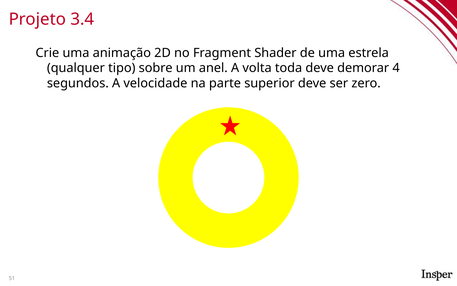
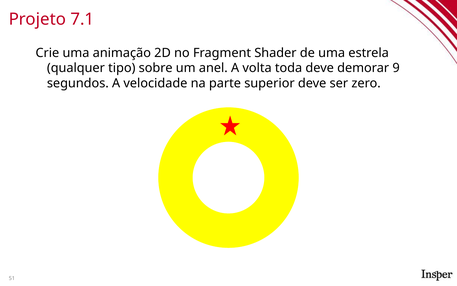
3.4: 3.4 -> 7.1
4: 4 -> 9
